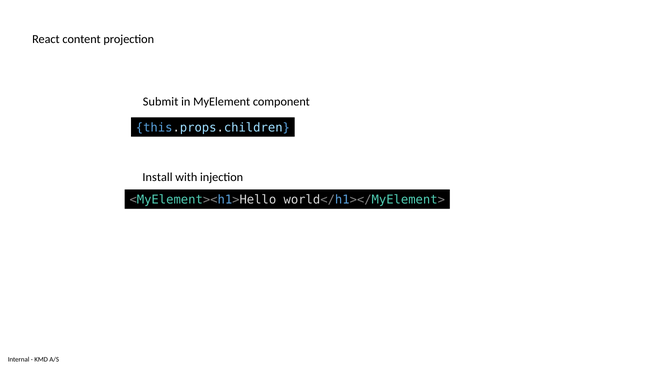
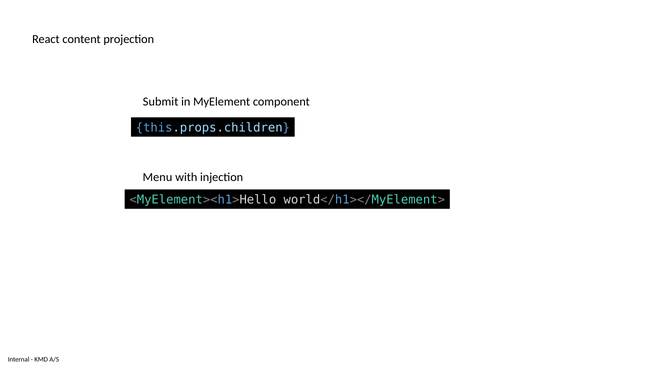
Install: Install -> Menu
